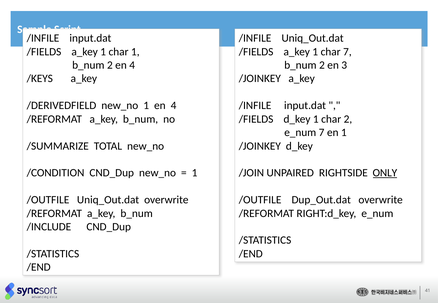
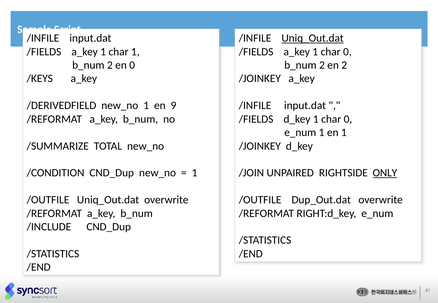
Uniq_Out.dat at (313, 38) underline: none -> present
a_key 1 char 7: 7 -> 0
2 en 4: 4 -> 0
en 3: 3 -> 2
1 en 4: 4 -> 9
d_key 1 char 2: 2 -> 0
e_num 7: 7 -> 1
